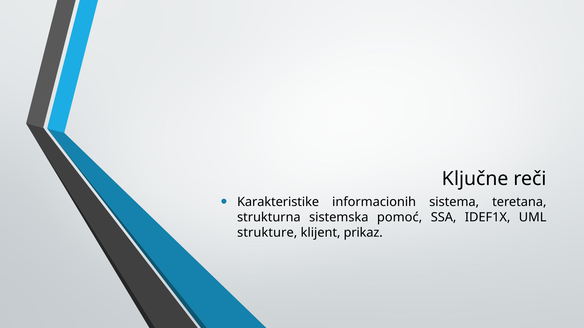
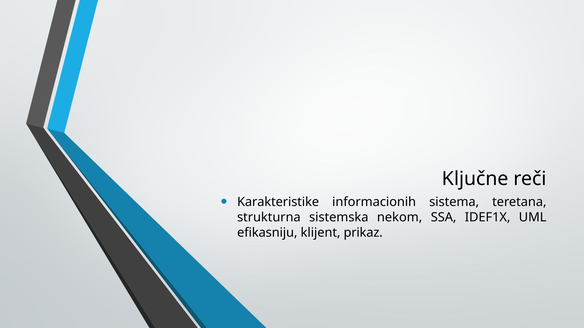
pomoć: pomoć -> nekom
strukture: strukture -> efikasniju
